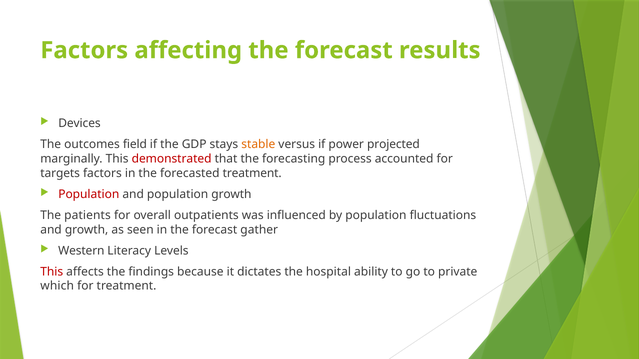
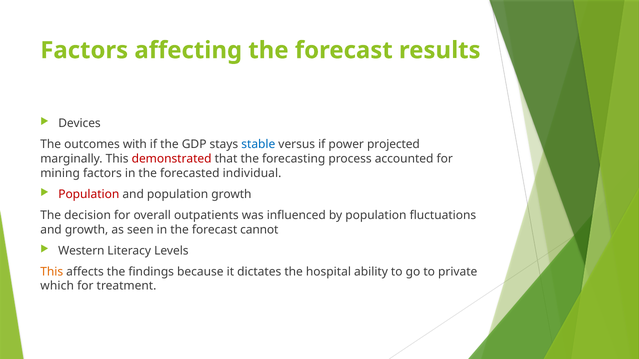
field: field -> with
stable colour: orange -> blue
targets: targets -> mining
forecasted treatment: treatment -> individual
patients: patients -> decision
gather: gather -> cannot
This at (52, 272) colour: red -> orange
